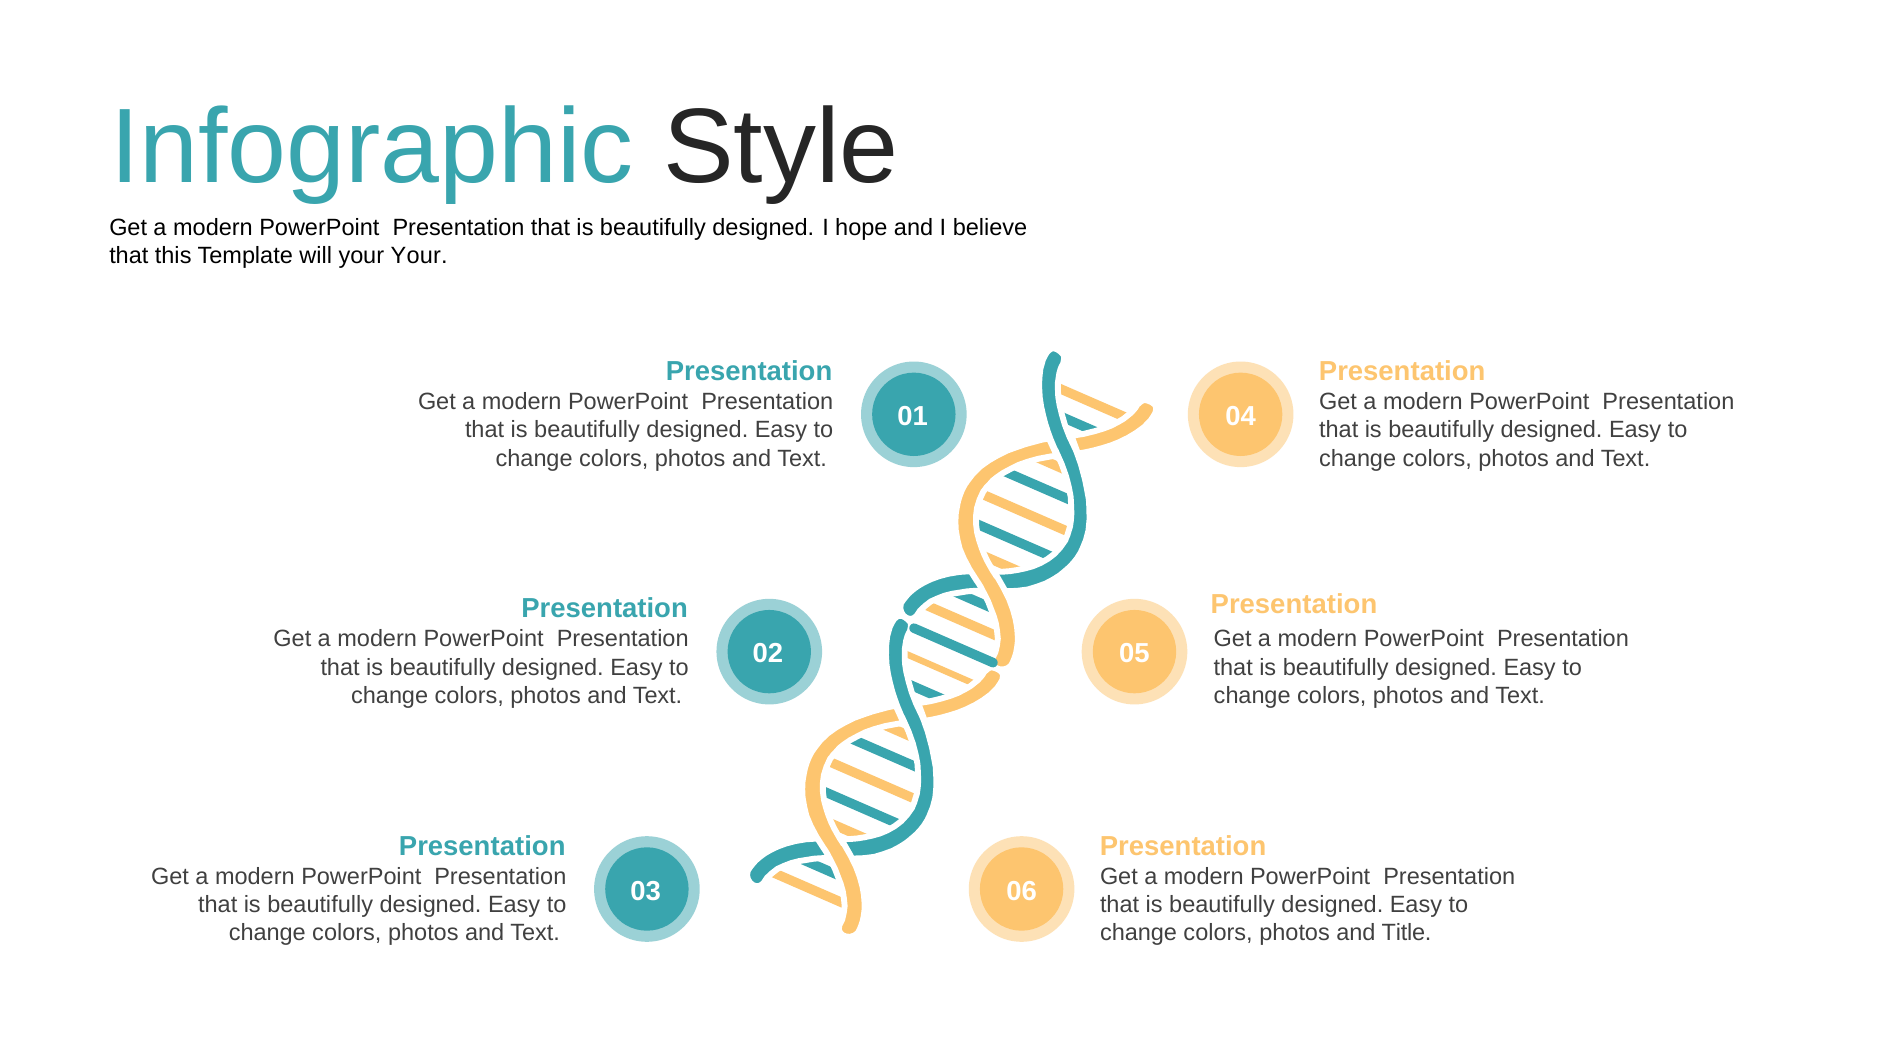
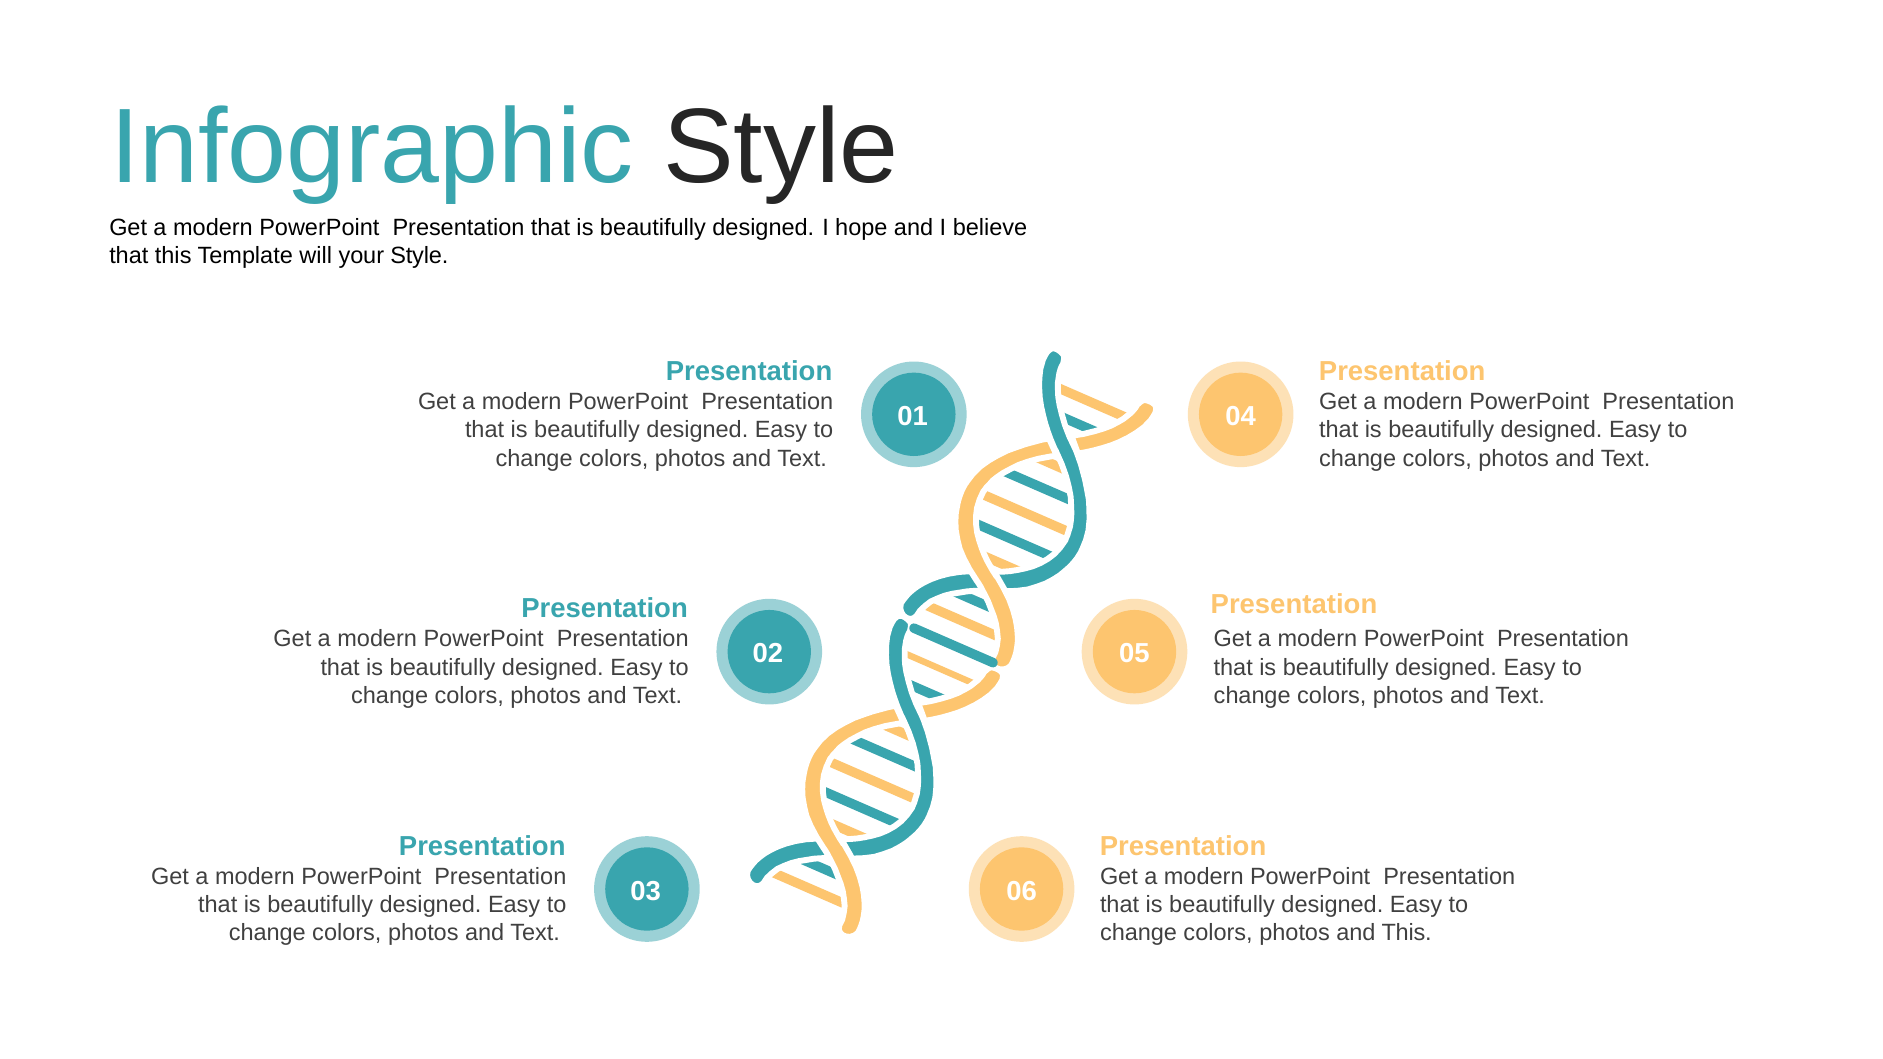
your Your: Your -> Style
and Title: Title -> This
